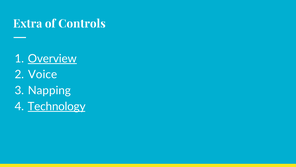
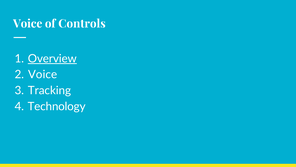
Extra at (28, 24): Extra -> Voice
Napping: Napping -> Tracking
Technology underline: present -> none
